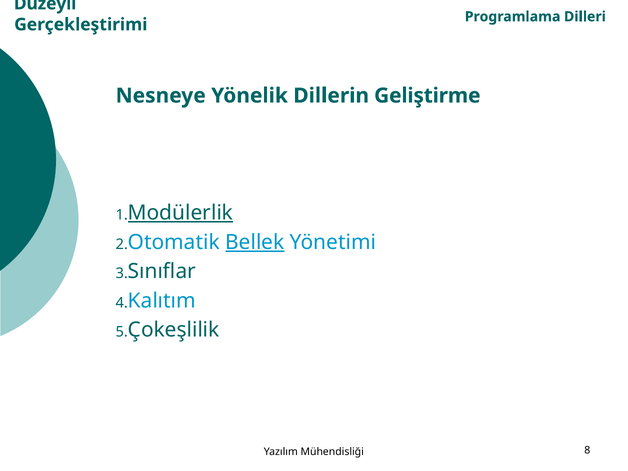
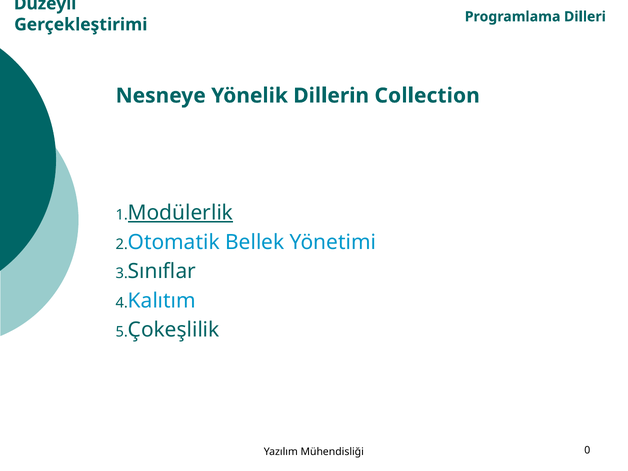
Geliştirme: Geliştirme -> Collection
Bellek underline: present -> none
8: 8 -> 0
